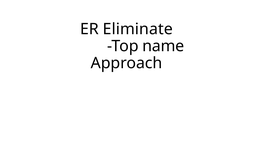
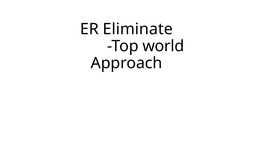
name: name -> world
